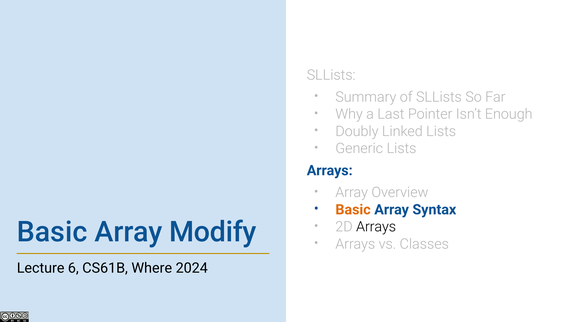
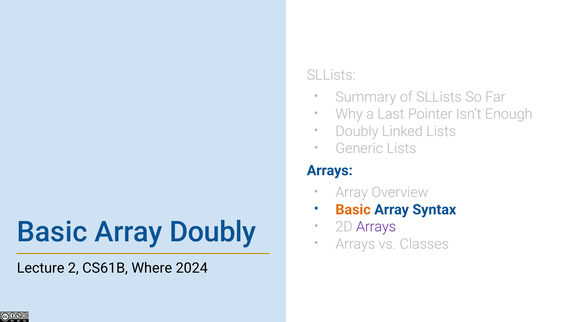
Arrays at (376, 227) colour: black -> purple
Array Modify: Modify -> Doubly
6: 6 -> 2
